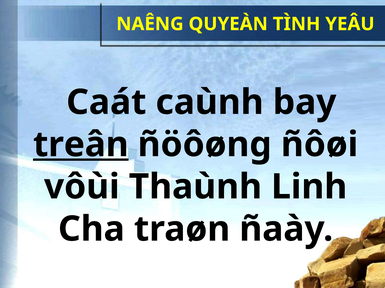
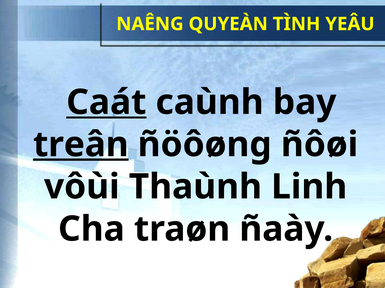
Caát underline: none -> present
